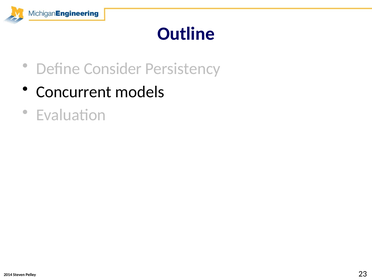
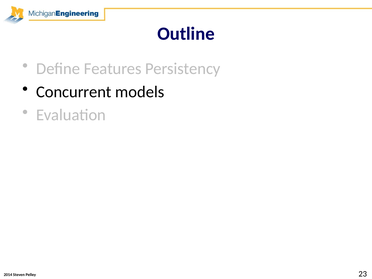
Consider: Consider -> Features
